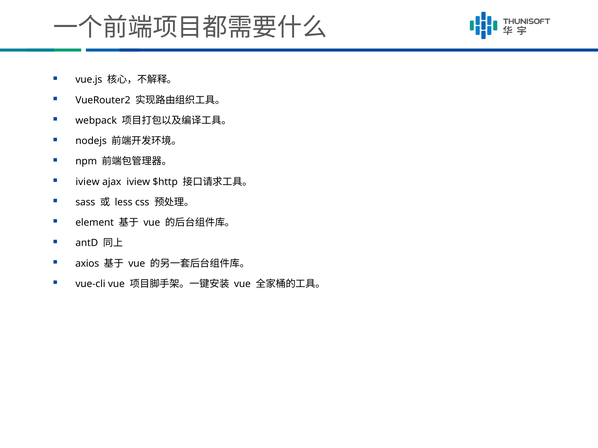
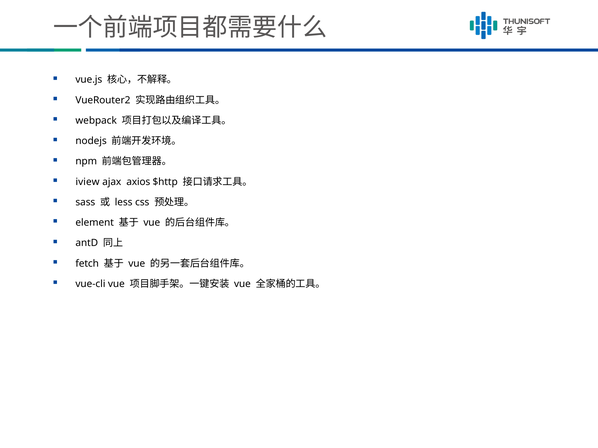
ajax iview: iview -> axios
axios: axios -> fetch
